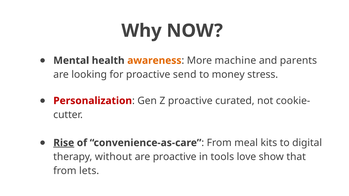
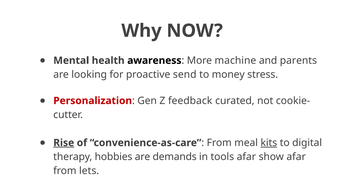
awareness colour: orange -> black
Z proactive: proactive -> feedback
kits underline: none -> present
without: without -> hobbies
are proactive: proactive -> demands
tools love: love -> afar
show that: that -> afar
